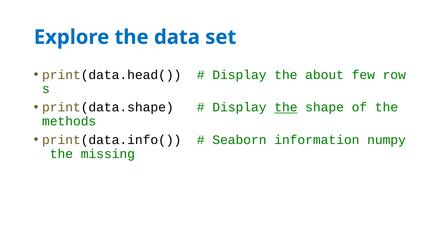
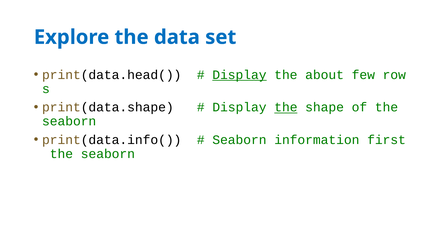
Display at (239, 75) underline: none -> present
methods at (69, 121): methods -> seaborn
numpy: numpy -> first
missing at (108, 154): missing -> seaborn
